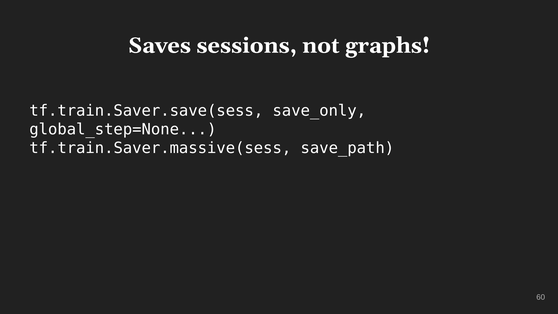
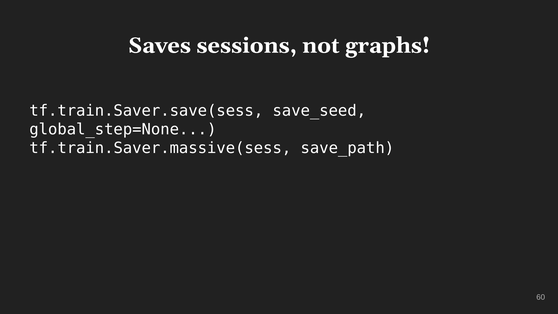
save_only: save_only -> save_seed
